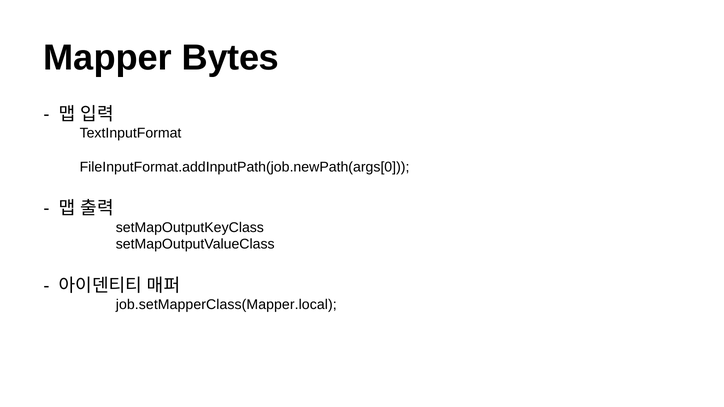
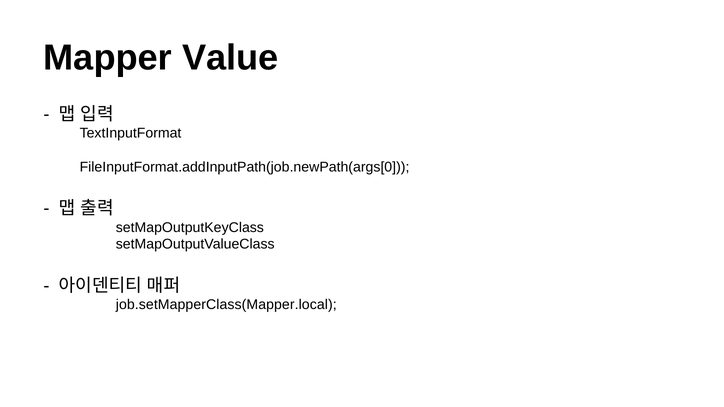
Bytes: Bytes -> Value
